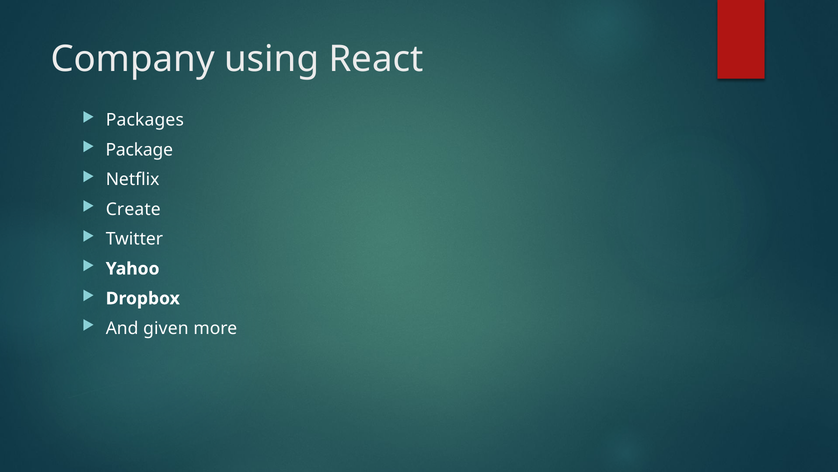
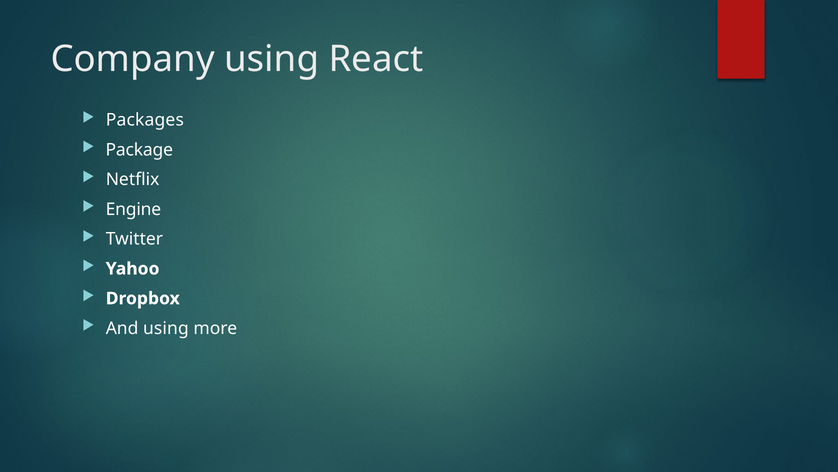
Create: Create -> Engine
And given: given -> using
